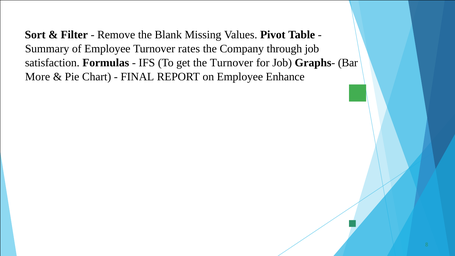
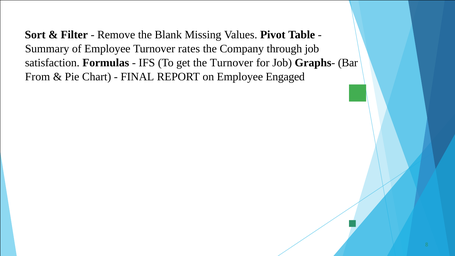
More: More -> From
Enhance: Enhance -> Engaged
